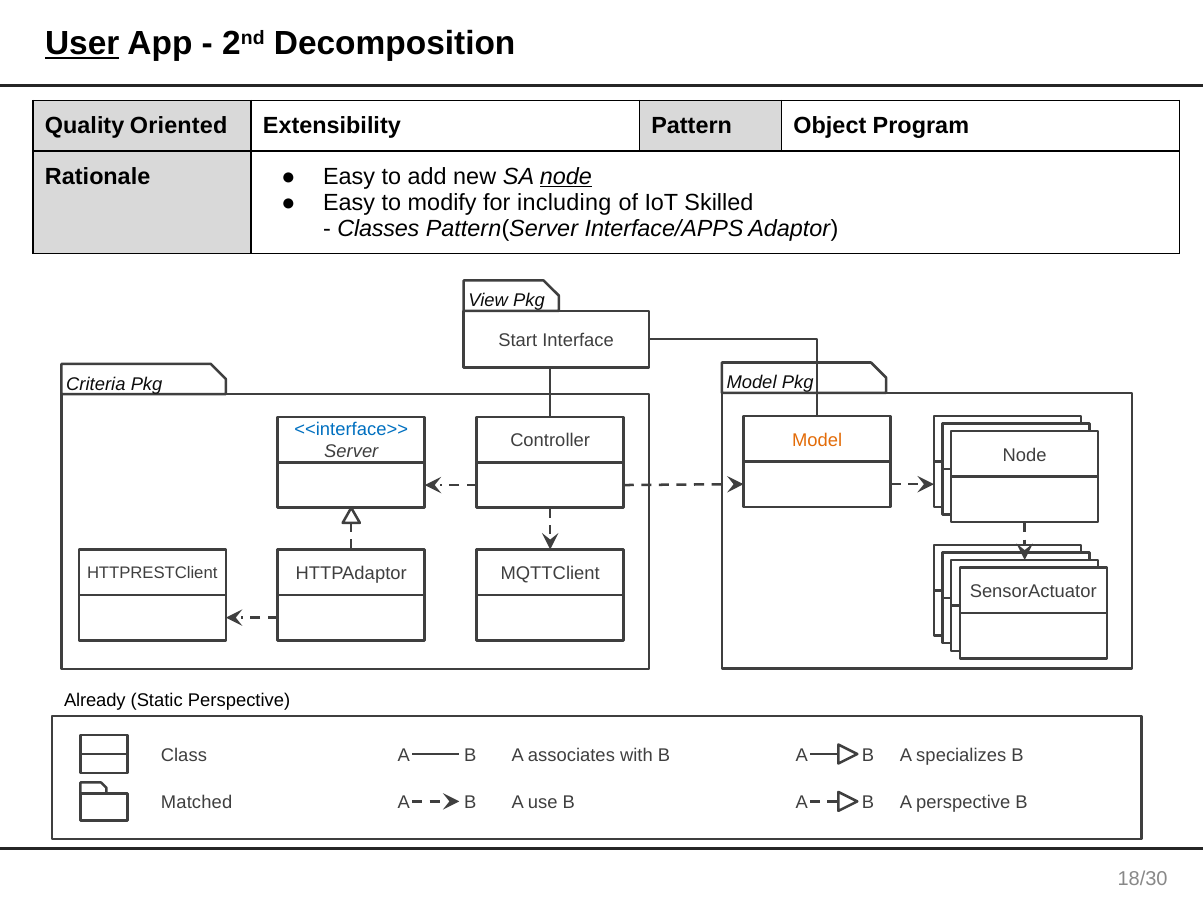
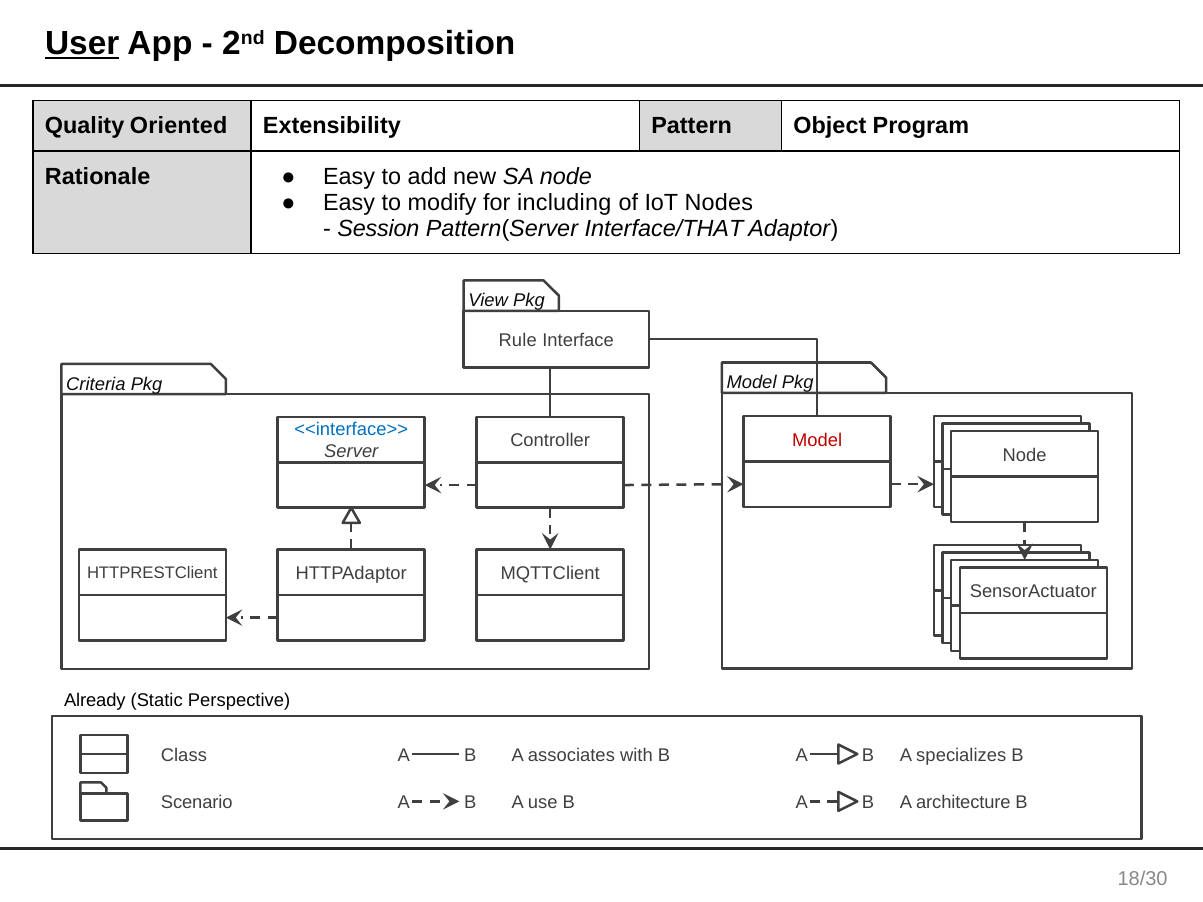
node at (566, 176) underline: present -> none
Skilled: Skilled -> Nodes
Classes: Classes -> Session
Interface/APPS: Interface/APPS -> Interface/THAT
Start: Start -> Rule
Model at (817, 440) colour: orange -> red
Matched: Matched -> Scenario
A perspective: perspective -> architecture
